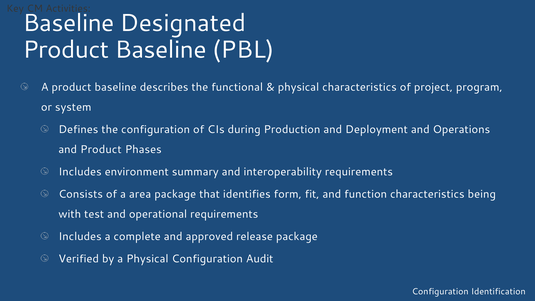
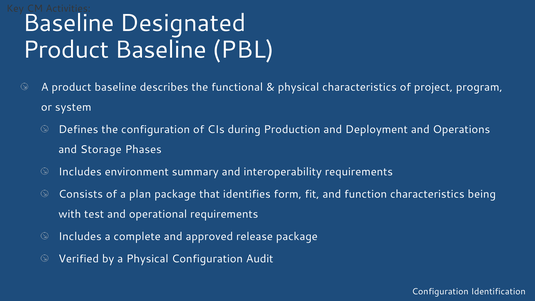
and Product: Product -> Storage
area: area -> plan
